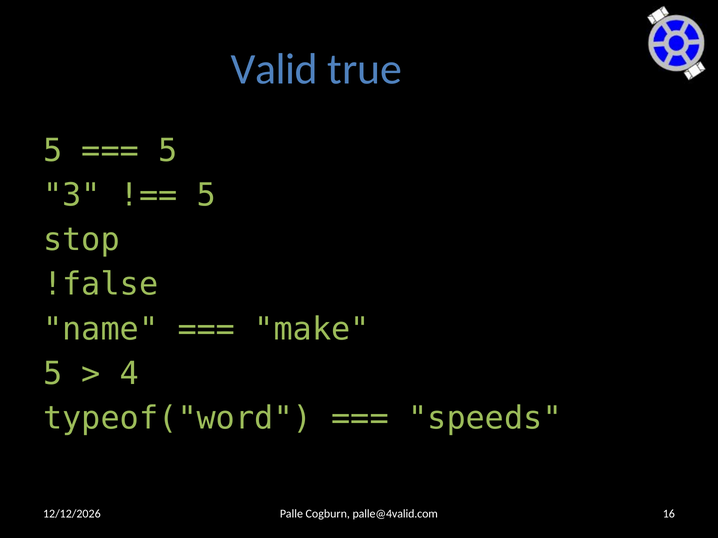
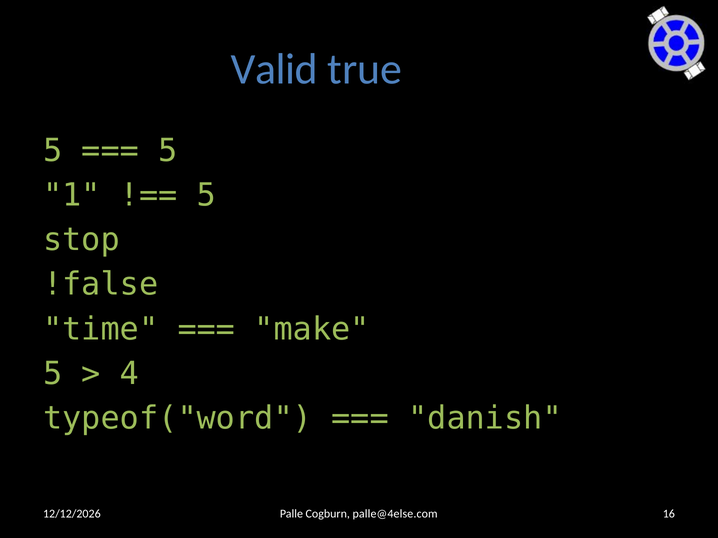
3: 3 -> 1
name: name -> time
speeds: speeds -> danish
palle@4valid.com: palle@4valid.com -> palle@4else.com
